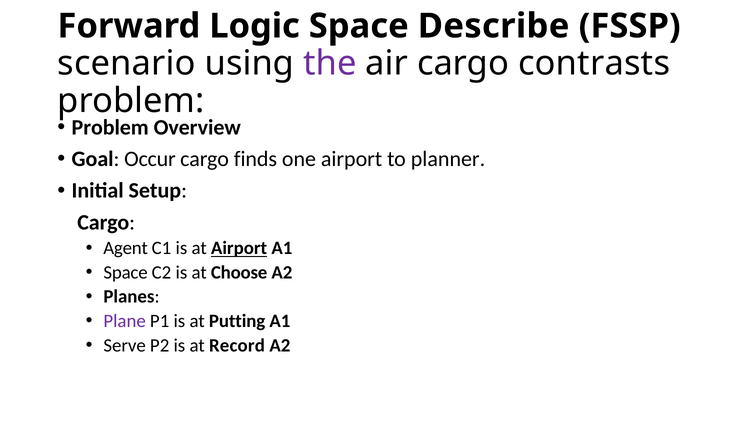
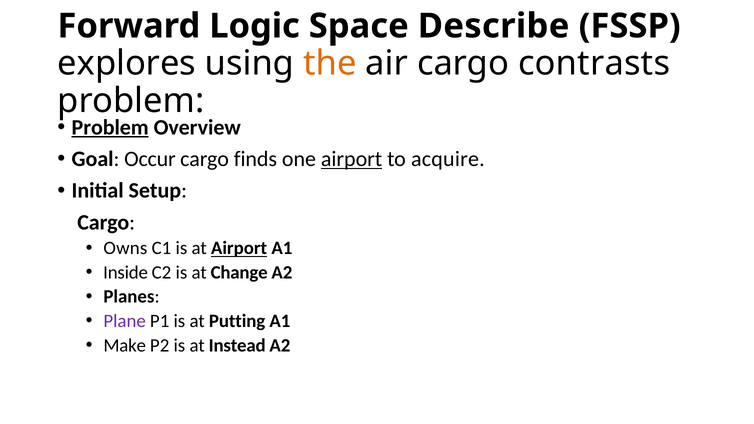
scenario: scenario -> explores
the colour: purple -> orange
Problem at (110, 127) underline: none -> present
airport at (352, 159) underline: none -> present
planner: planner -> acquire
Agent: Agent -> Owns
Space at (126, 273): Space -> Inside
Choose: Choose -> Change
Serve: Serve -> Make
Record: Record -> Instead
